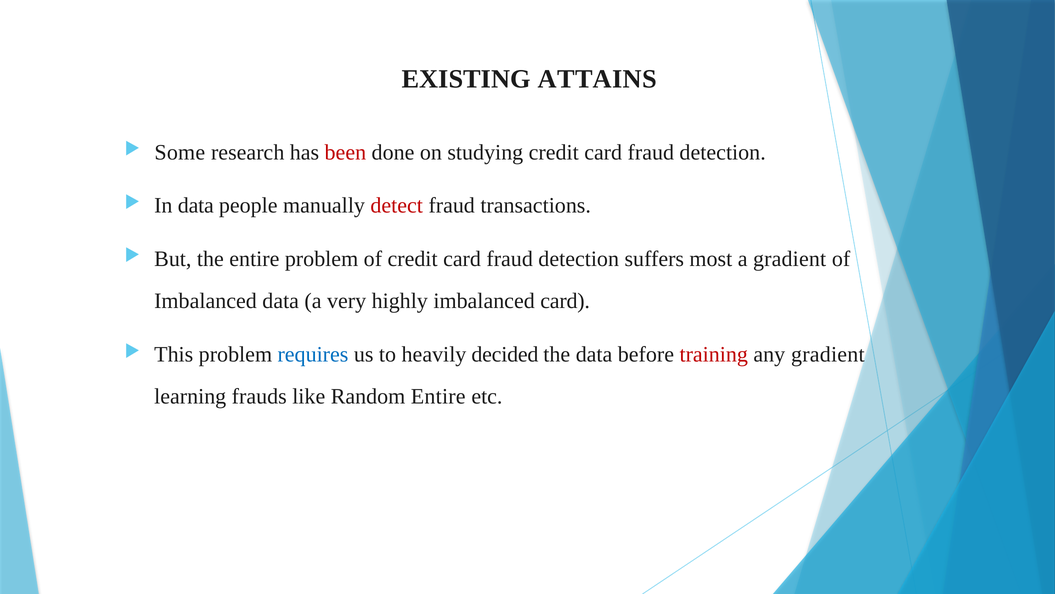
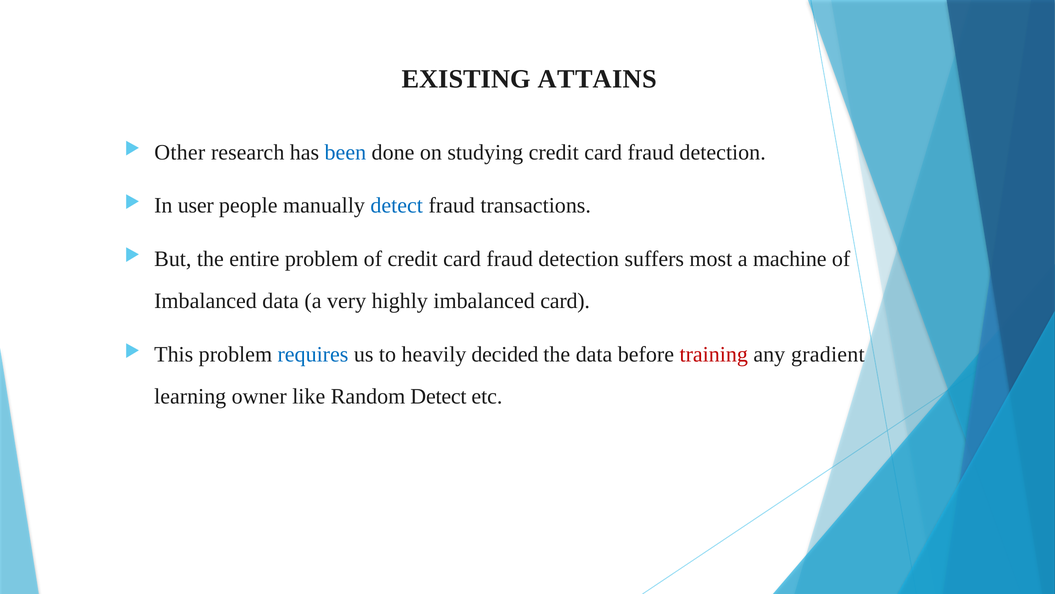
Some: Some -> Other
been colour: red -> blue
In data: data -> user
detect at (397, 205) colour: red -> blue
a gradient: gradient -> machine
frauds: frauds -> owner
Random Entire: Entire -> Detect
